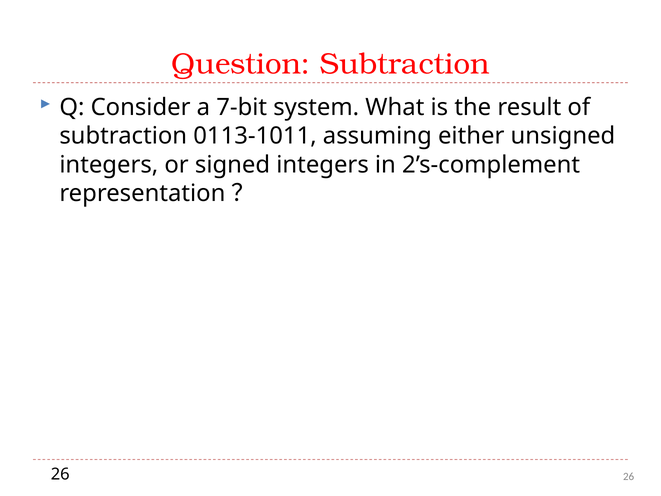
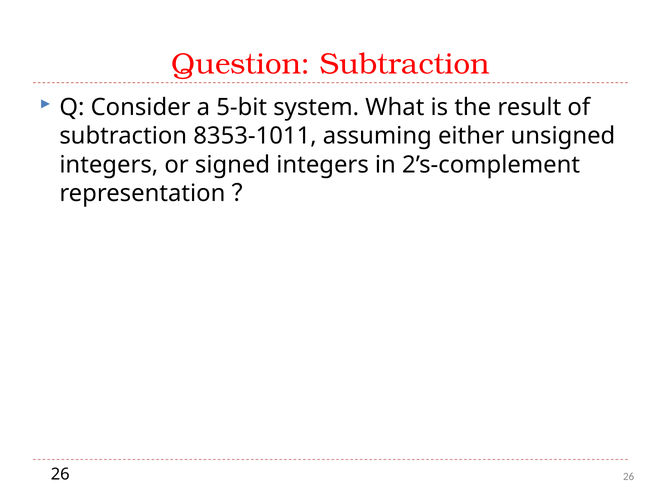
7-bit: 7-bit -> 5-bit
0113-1011: 0113-1011 -> 8353-1011
